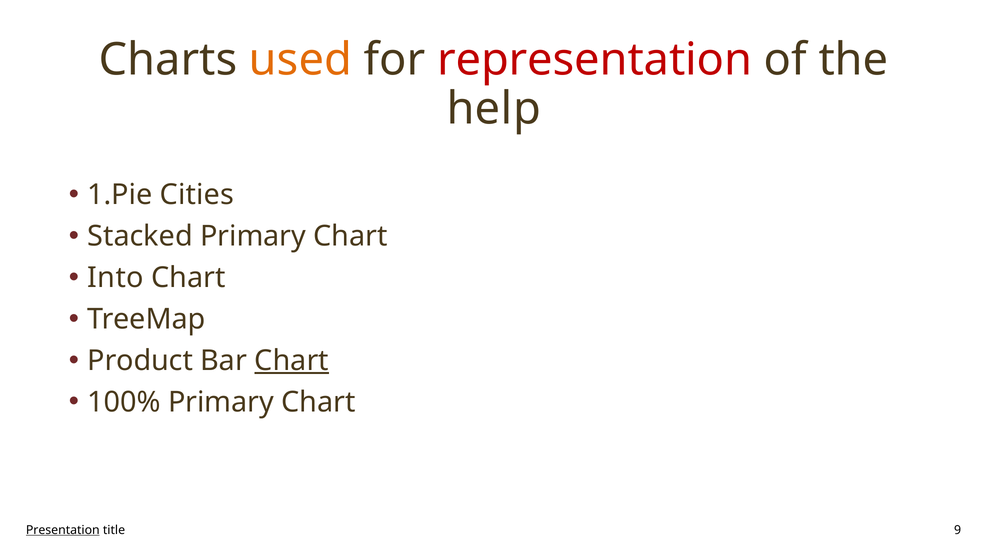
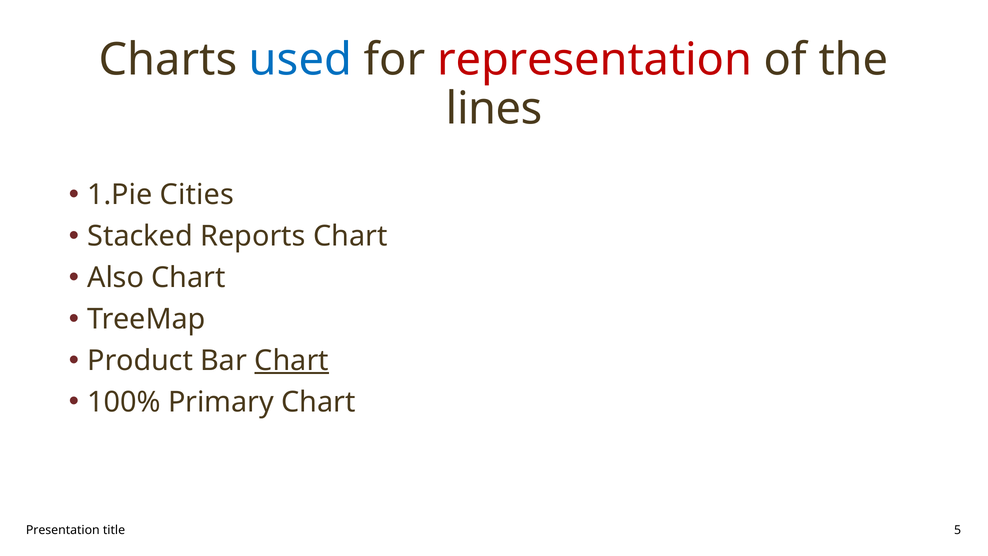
used colour: orange -> blue
help: help -> lines
Stacked Primary: Primary -> Reports
Into: Into -> Also
Presentation underline: present -> none
9: 9 -> 5
